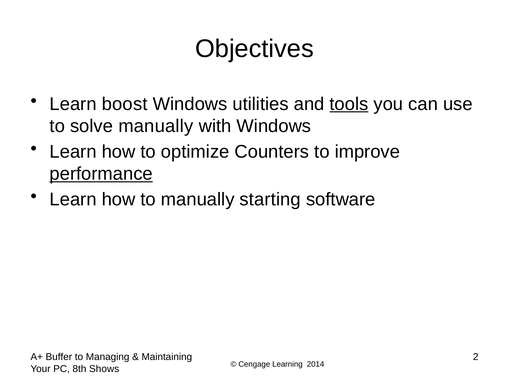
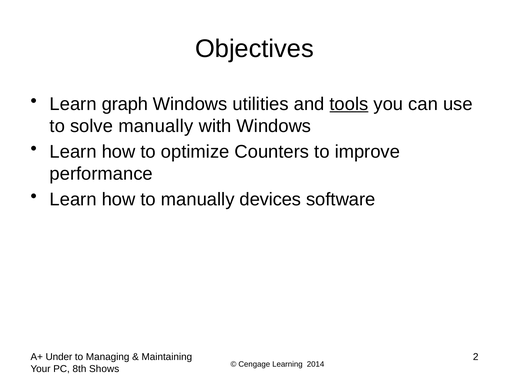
boost: boost -> graph
performance underline: present -> none
starting: starting -> devices
Buffer: Buffer -> Under
